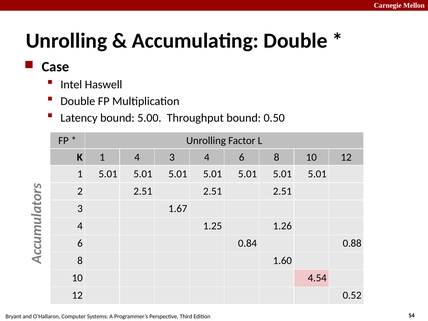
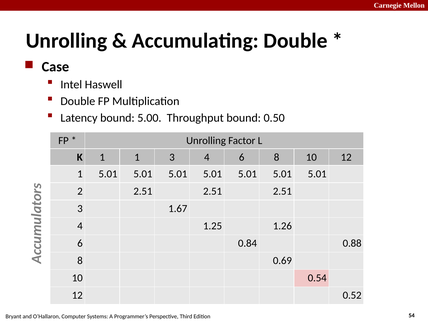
1 4: 4 -> 1
1.60: 1.60 -> 0.69
4.54: 4.54 -> 0.54
